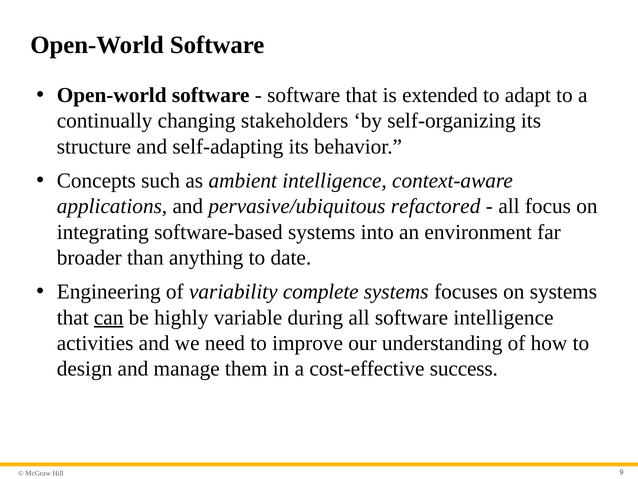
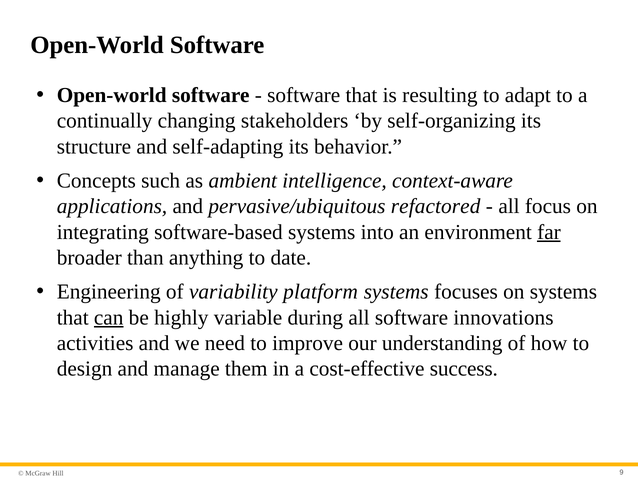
extended: extended -> resulting
far underline: none -> present
complete: complete -> platform
software intelligence: intelligence -> innovations
